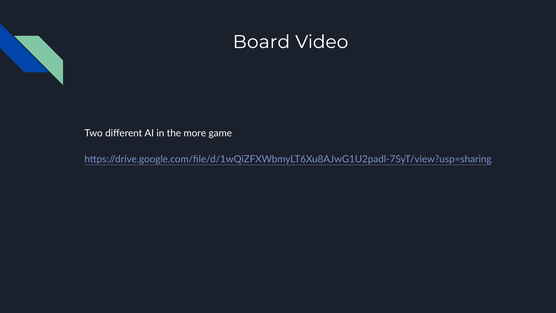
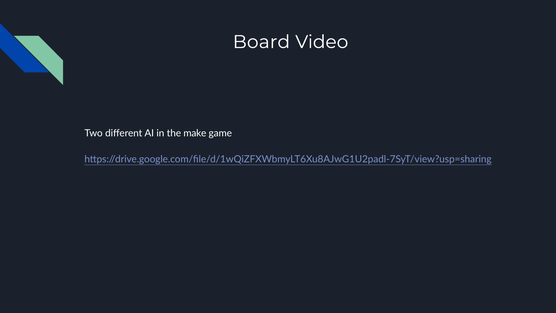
more: more -> make
